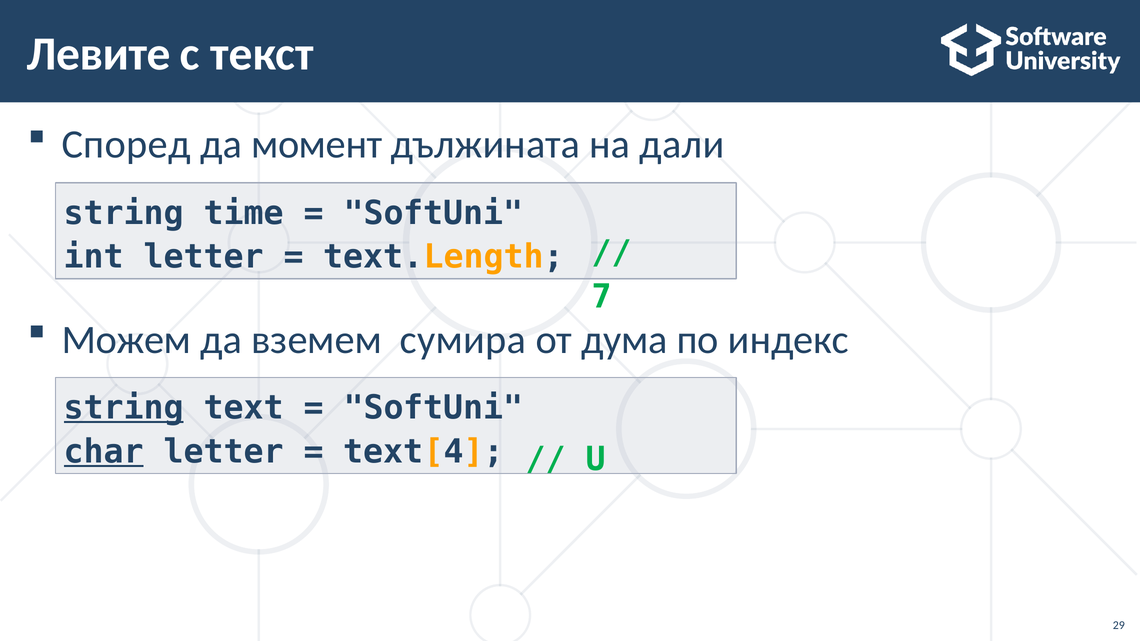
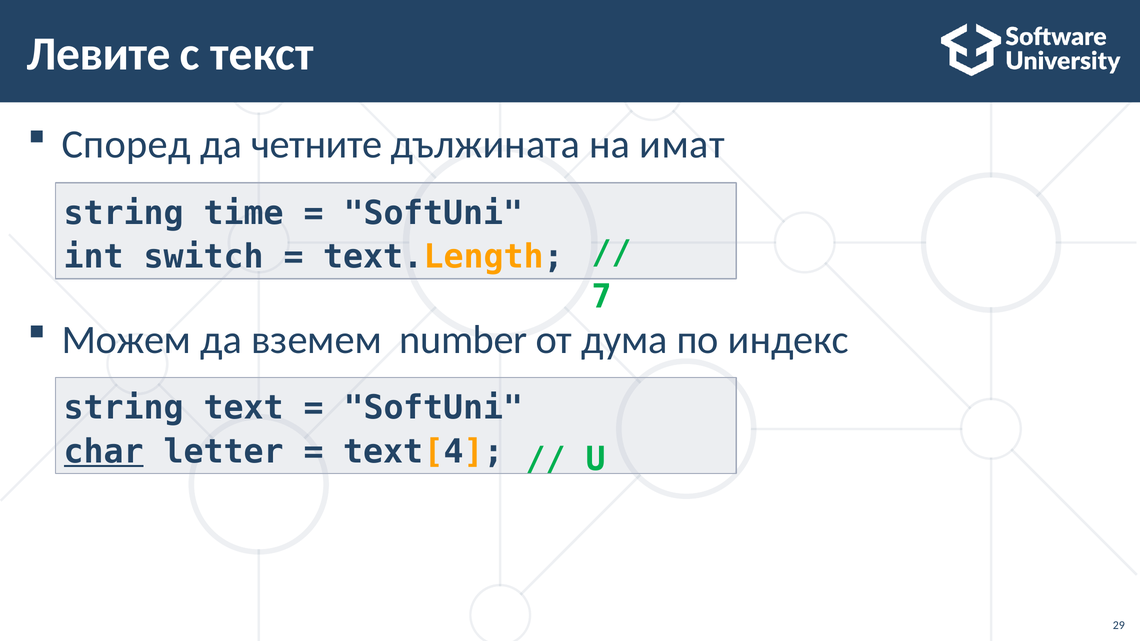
момент: момент -> четните
дали: дали -> имат
int letter: letter -> switch
сумира: сумира -> number
string at (124, 408) underline: present -> none
